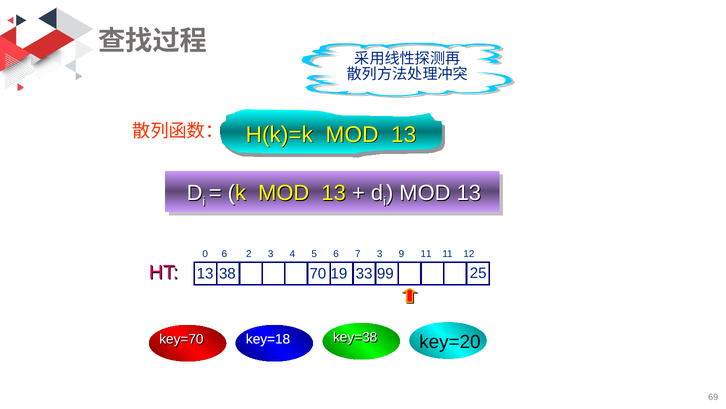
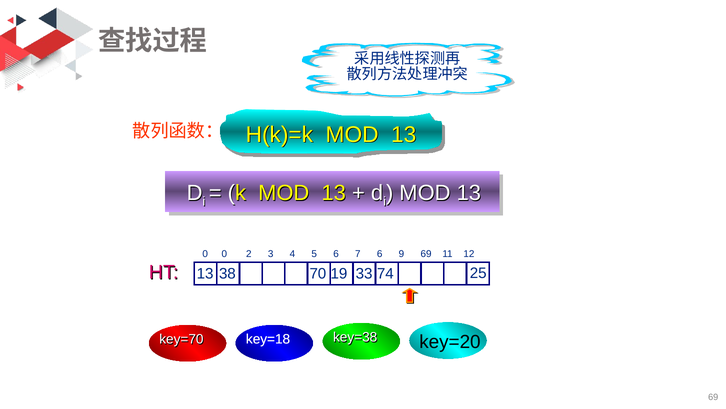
0 6: 6 -> 0
7 3: 3 -> 6
9 11: 11 -> 69
99: 99 -> 74
